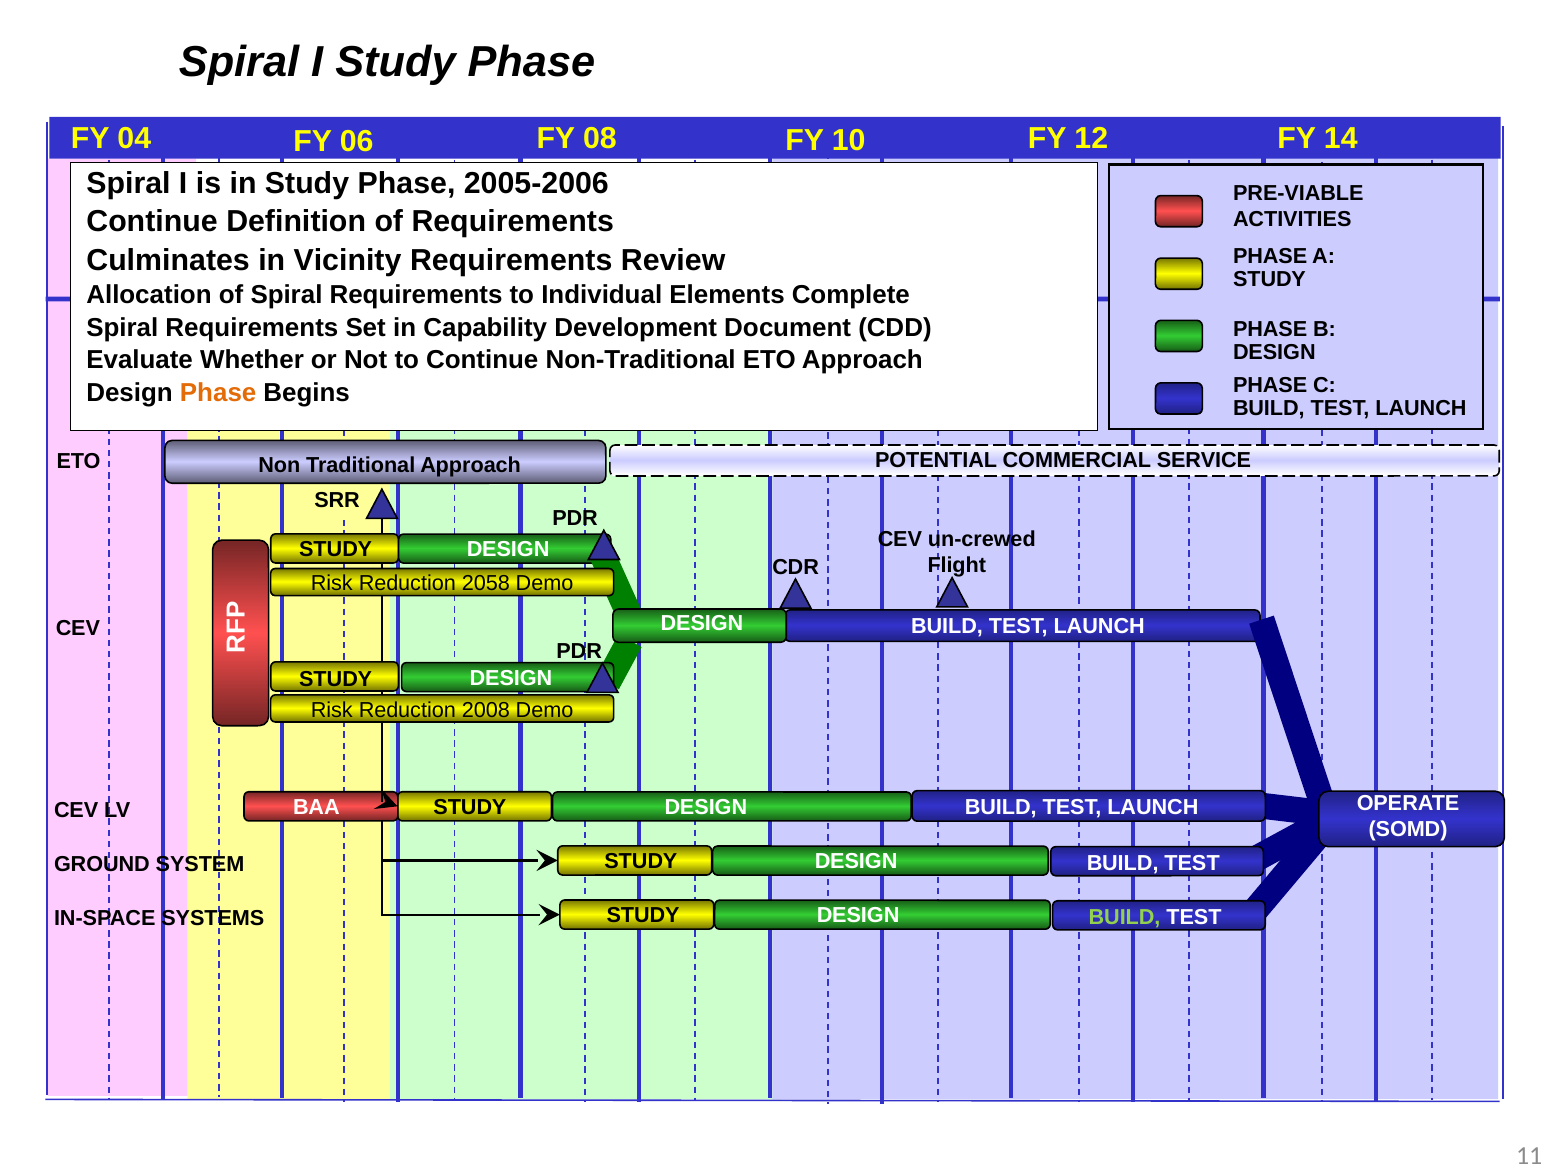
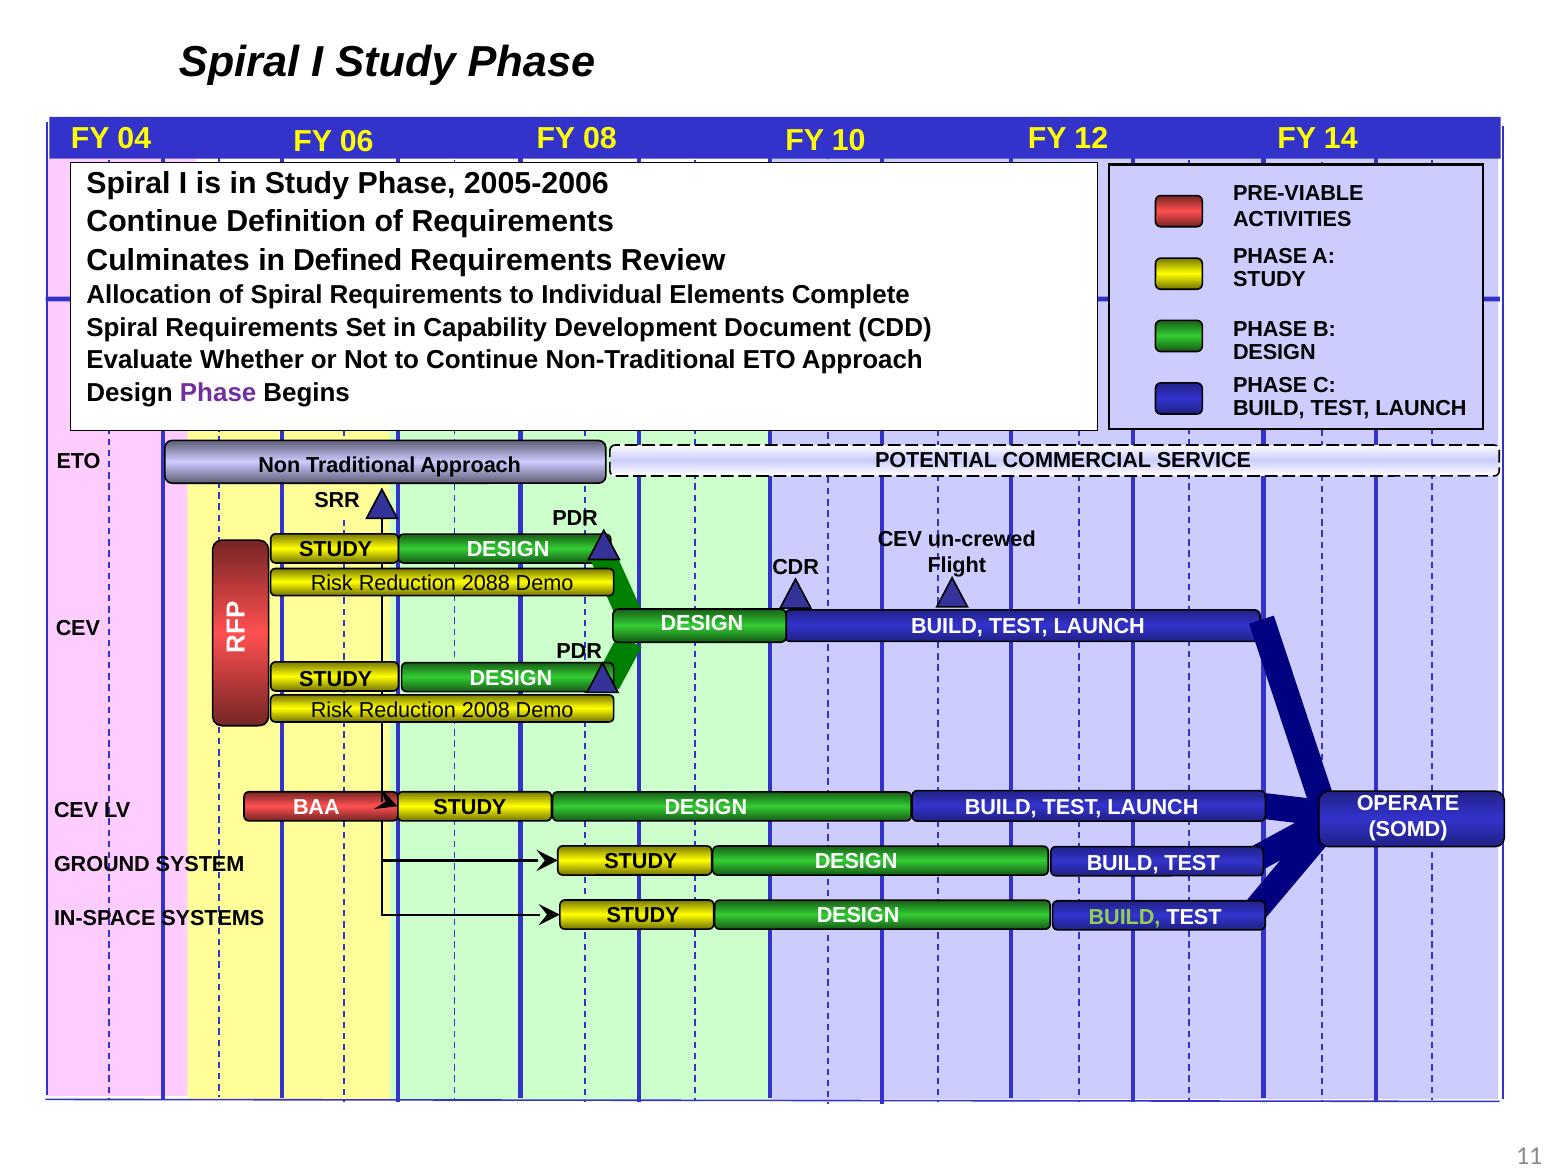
Vicinity: Vicinity -> Defined
Phase at (218, 393) colour: orange -> purple
2058: 2058 -> 2088
